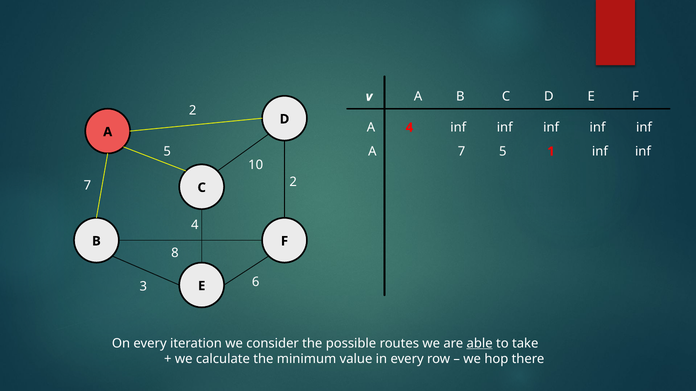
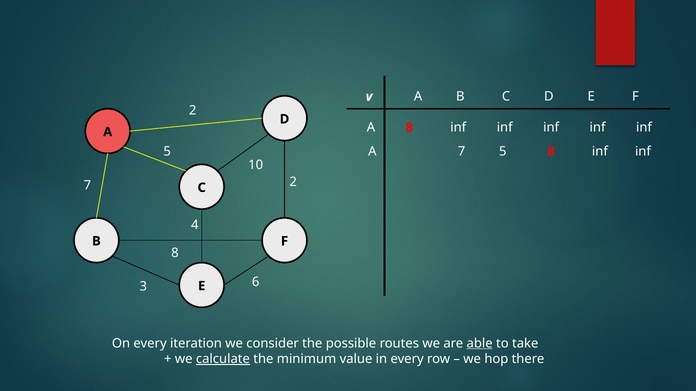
A 4: 4 -> 8
5 1: 1 -> 8
calculate underline: none -> present
